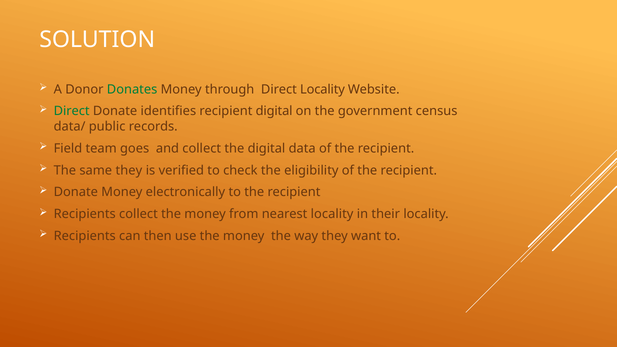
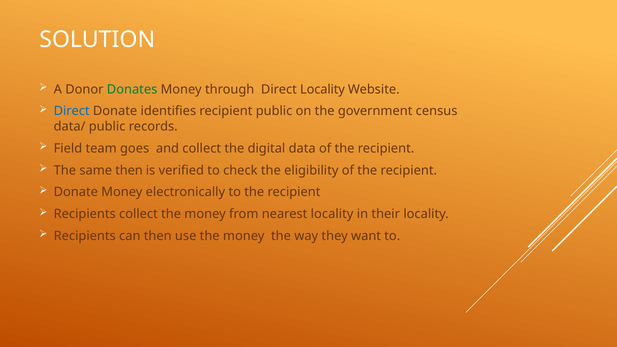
Direct at (72, 111) colour: green -> blue
recipient digital: digital -> public
same they: they -> then
